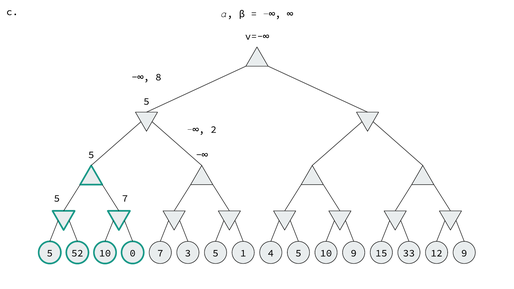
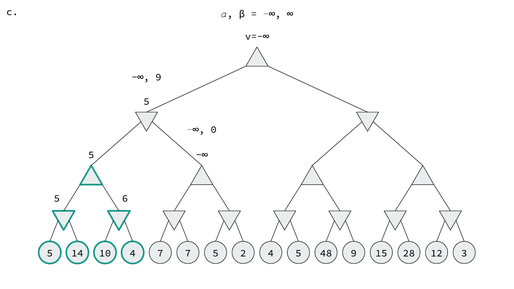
8 at (158, 77): 8 -> 9
2: 2 -> 0
5 7: 7 -> 6
52: 52 -> 14
10 0: 0 -> 4
7 3: 3 -> 7
1: 1 -> 2
5 10: 10 -> 48
33: 33 -> 28
12 9: 9 -> 3
